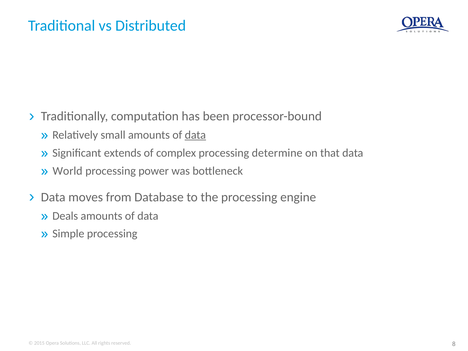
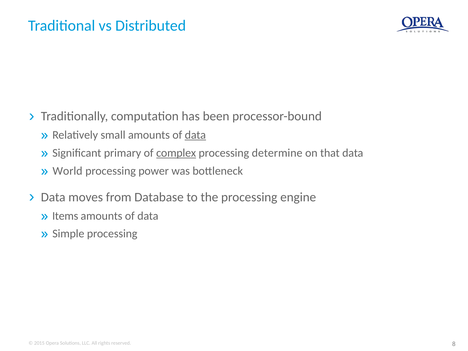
extends: extends -> primary
complex underline: none -> present
Deals: Deals -> Items
